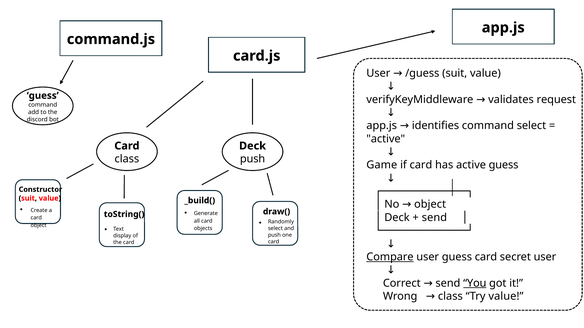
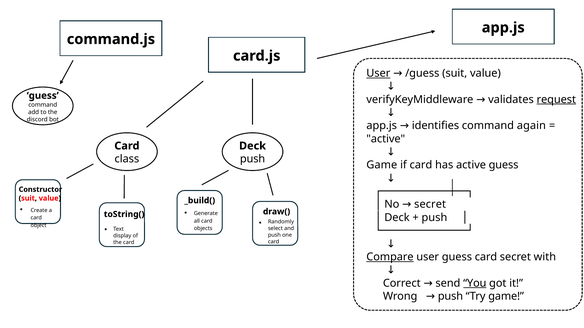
User at (378, 73) underline: none -> present
request underline: none -> present
command select: select -> again
No object: object -> secret
send at (434, 218): send -> push
secret user: user -> with
Wrong class: class -> push
Try value: value -> game
